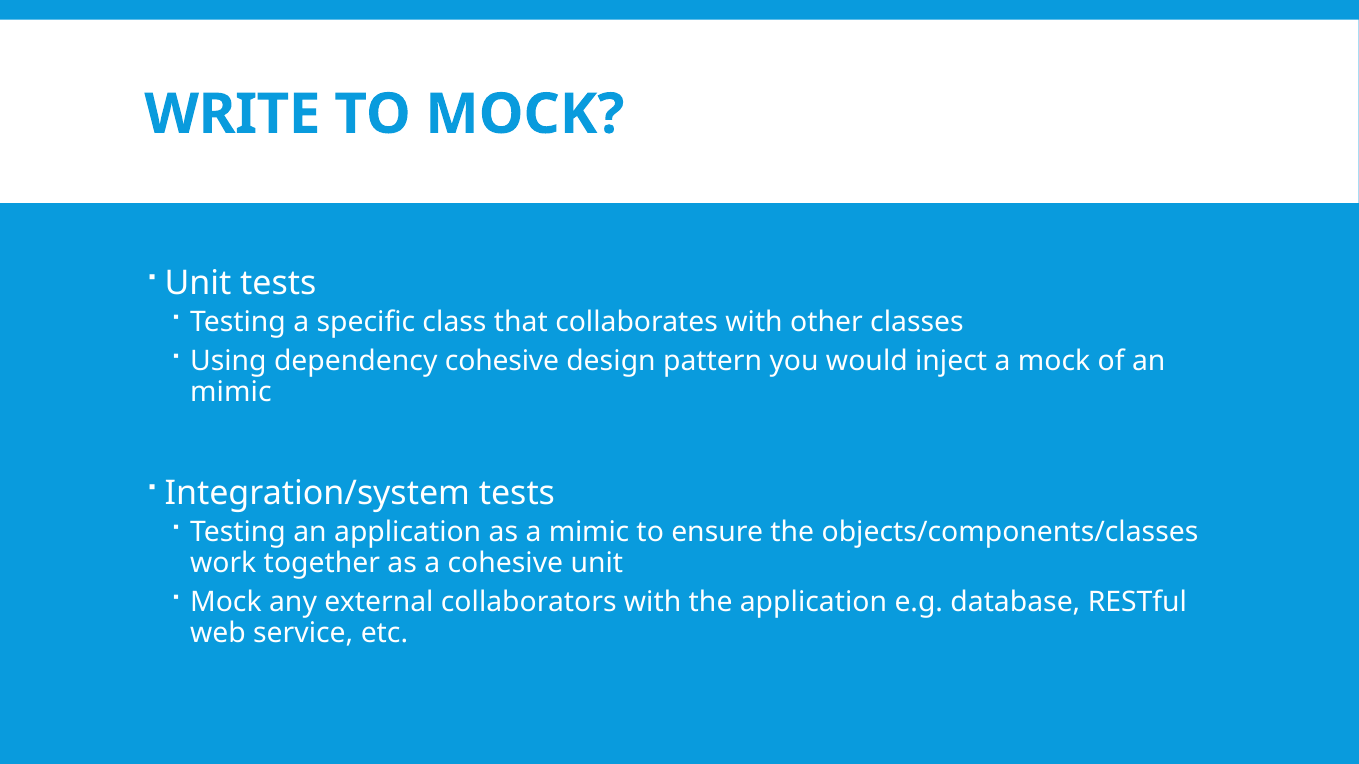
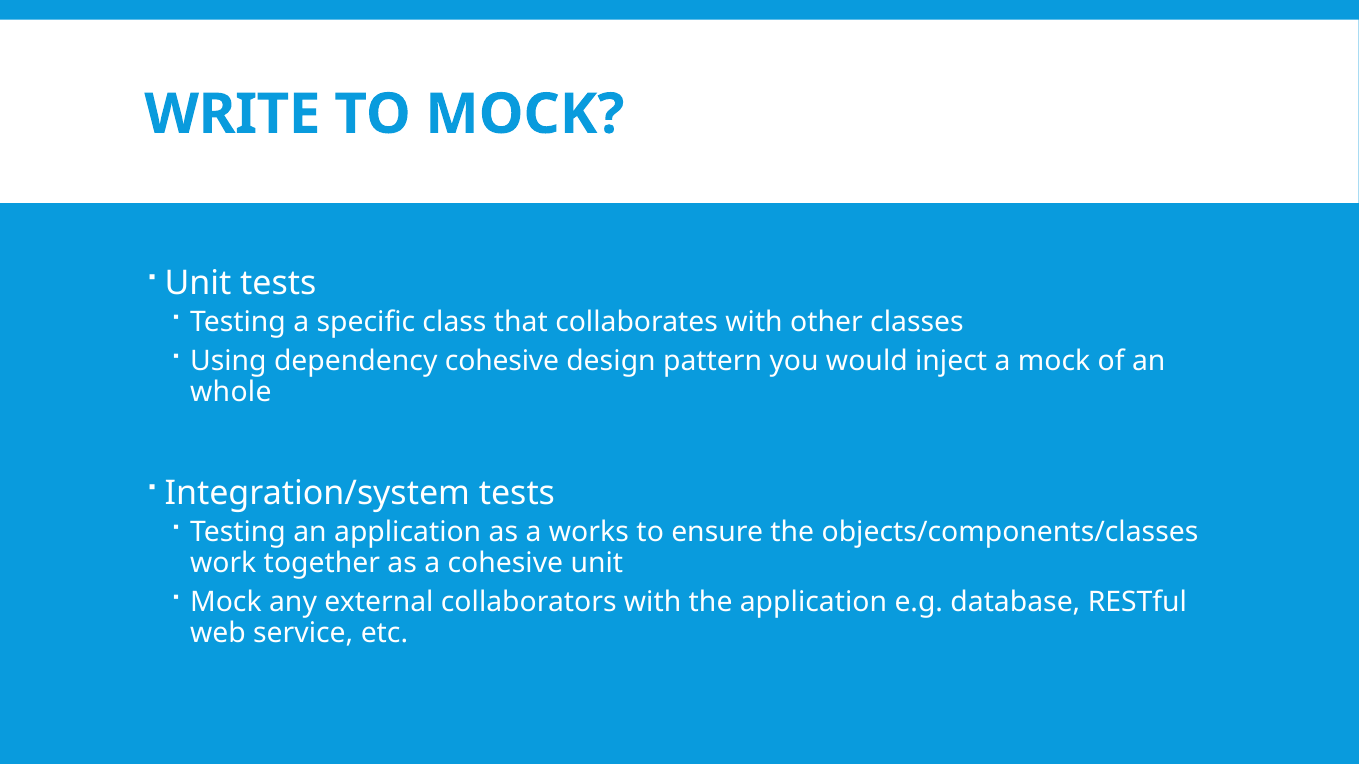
mimic at (231, 392): mimic -> whole
a mimic: mimic -> works
